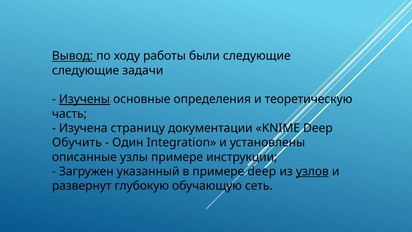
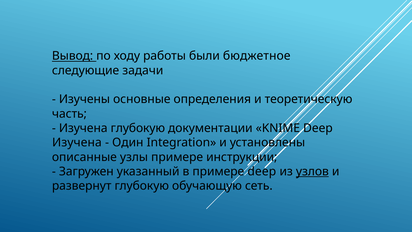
были следующие: следующие -> бюджетное
Изучены underline: present -> none
Изучена страницу: страницу -> глубокую
Обучить at (77, 142): Обучить -> Изучена
